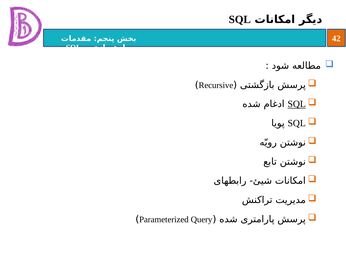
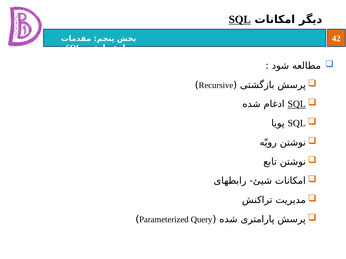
SQL at (240, 20) underline: none -> present
